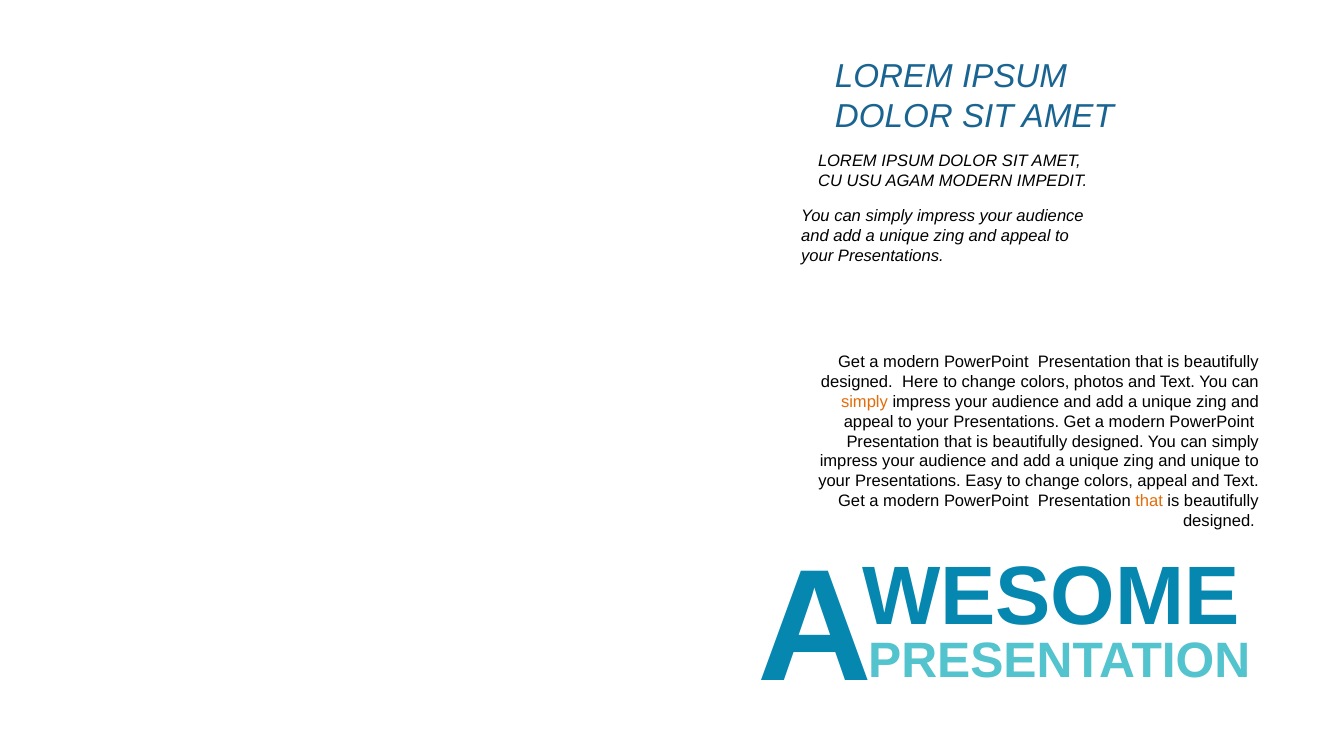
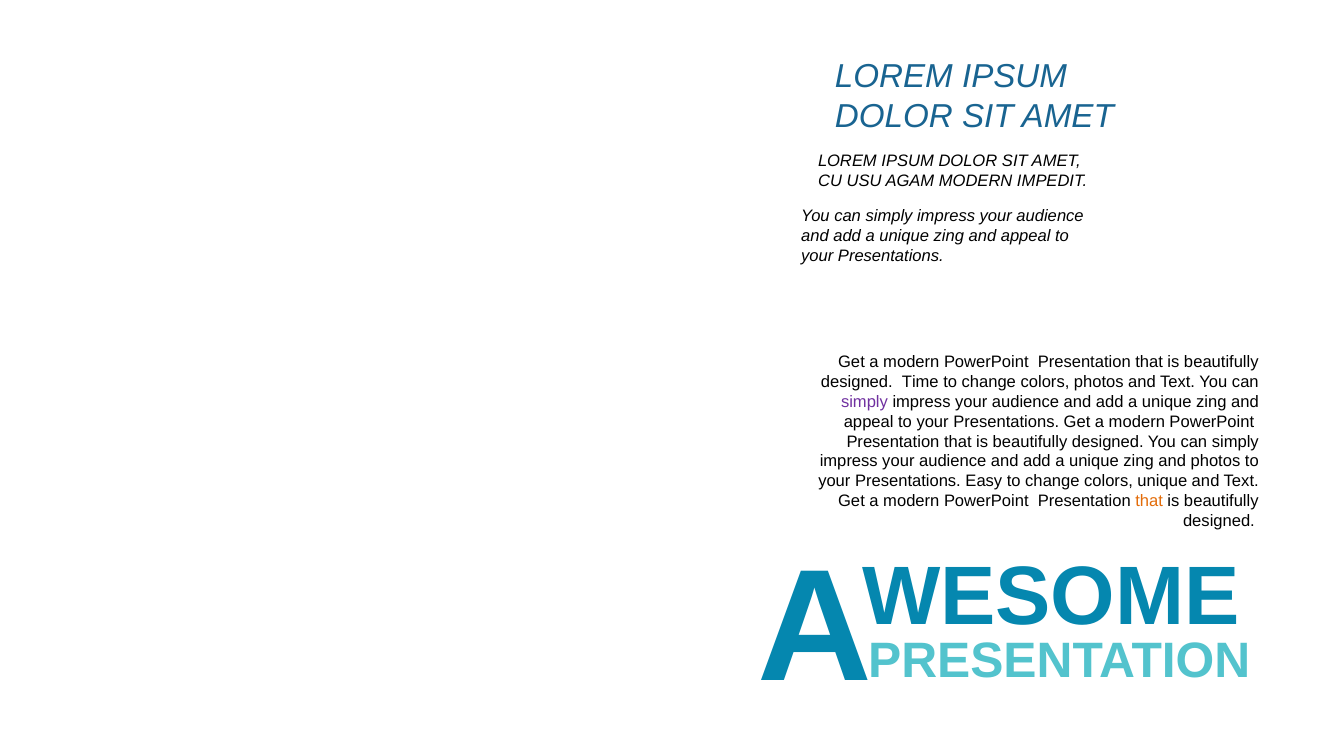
Here: Here -> Time
simply at (865, 402) colour: orange -> purple
and unique: unique -> photos
colors appeal: appeal -> unique
